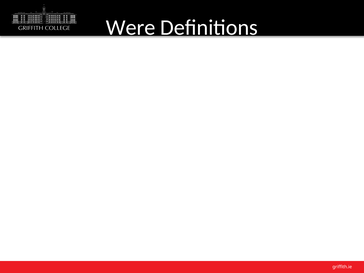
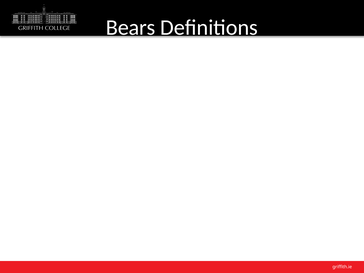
Were: Were -> Bears
